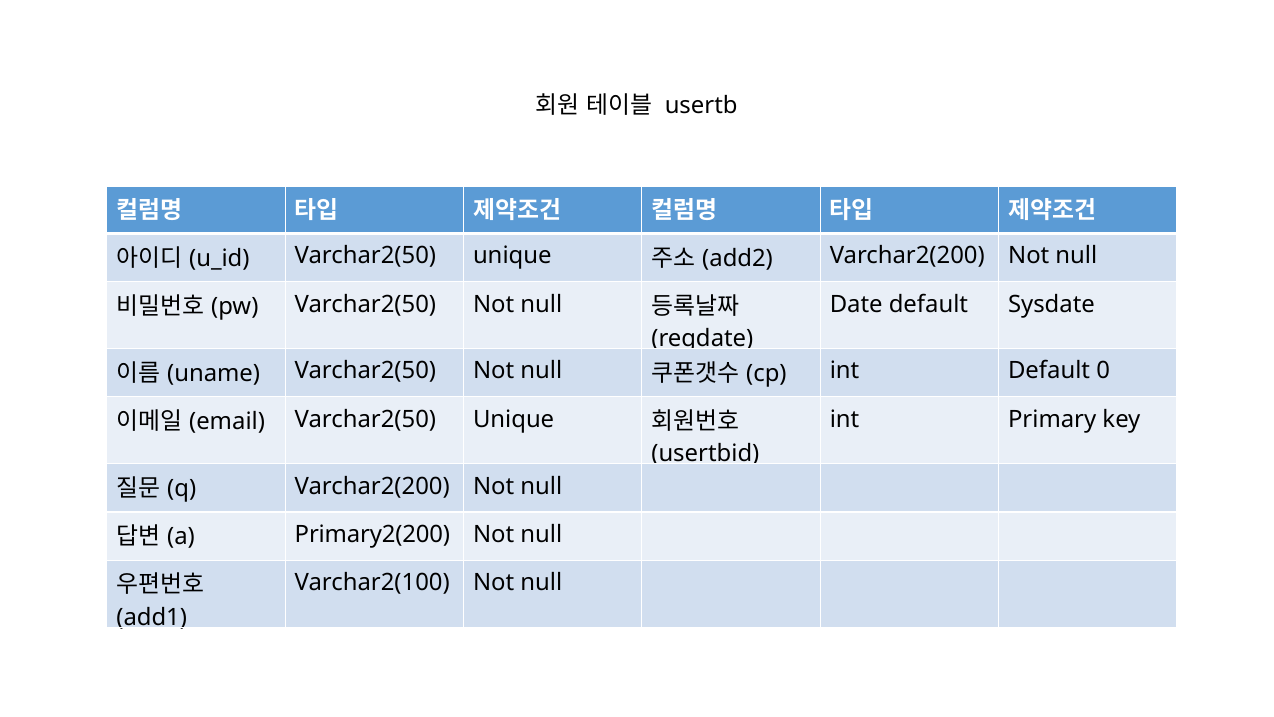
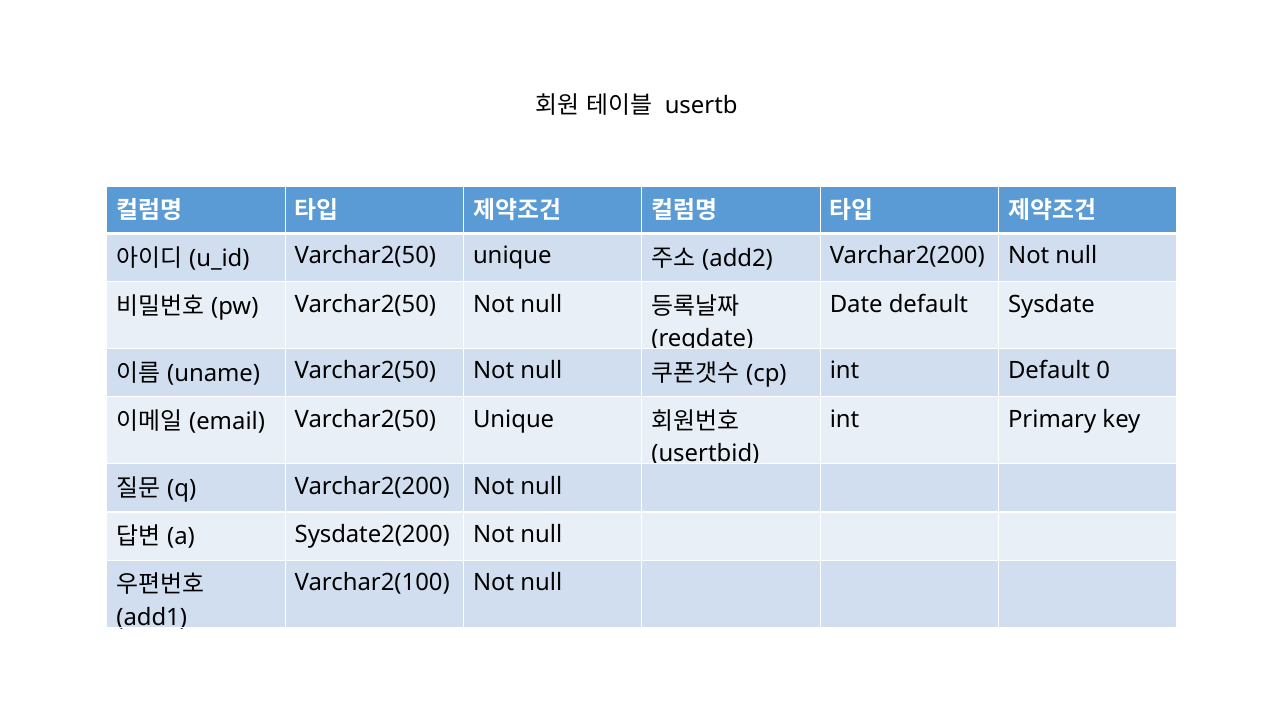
Primary2(200: Primary2(200 -> Sysdate2(200
